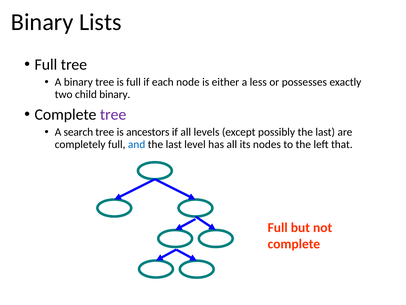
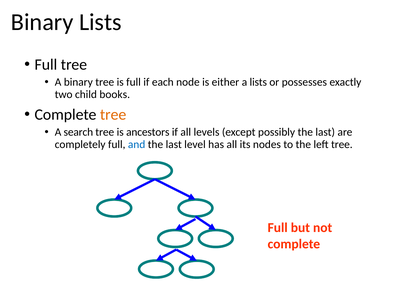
a less: less -> lists
child binary: binary -> books
tree at (113, 114) colour: purple -> orange
left that: that -> tree
